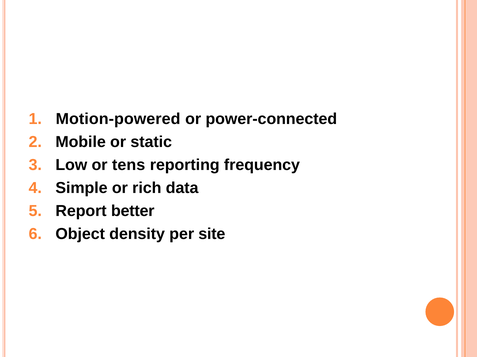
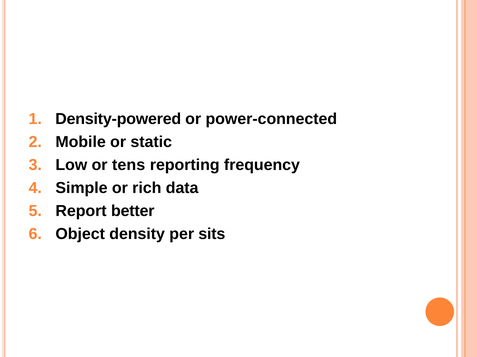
Motion-powered: Motion-powered -> Density-powered
site: site -> sits
